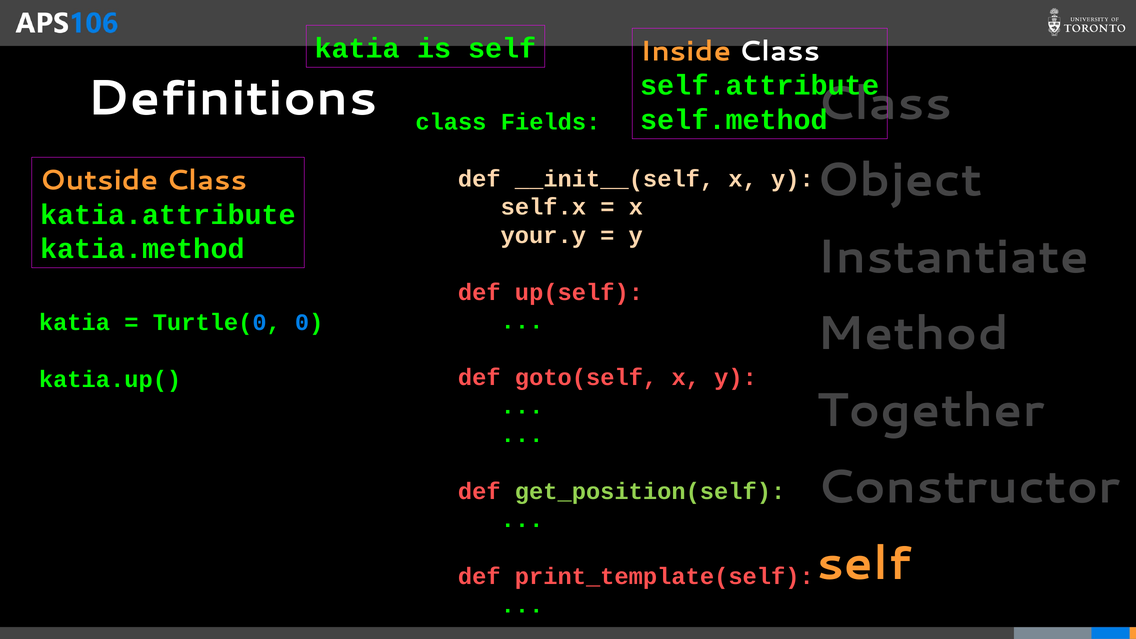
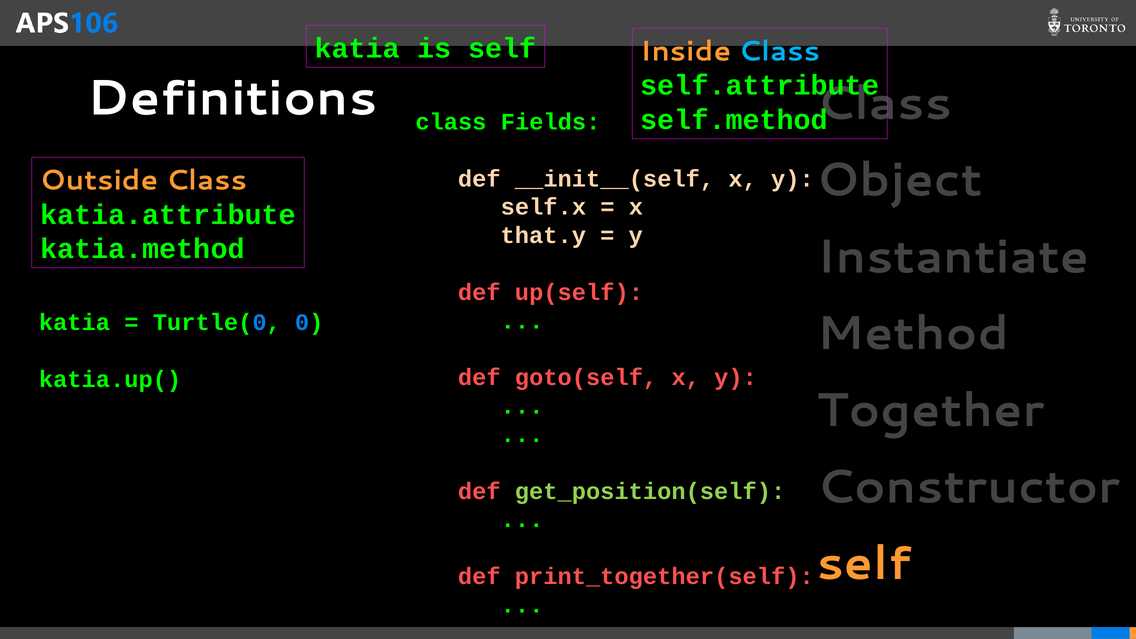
Class at (779, 52) colour: white -> light blue
your.y: your.y -> that.y
print_template(self: print_template(self -> print_together(self
